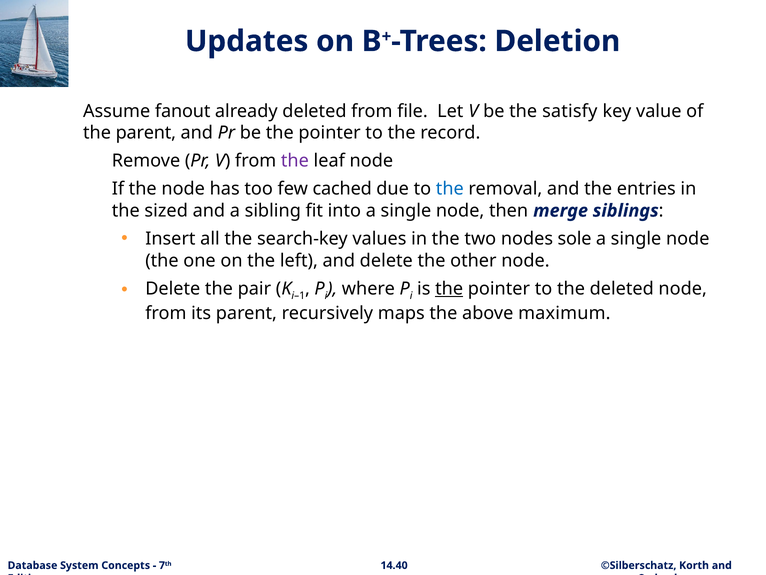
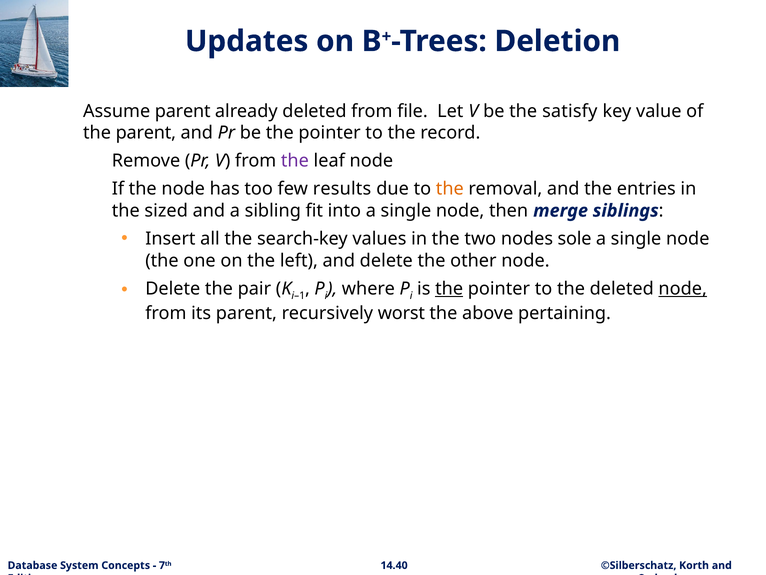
Assume fanout: fanout -> parent
cached: cached -> results
the at (450, 189) colour: blue -> orange
node at (683, 288) underline: none -> present
maps: maps -> worst
maximum: maximum -> pertaining
